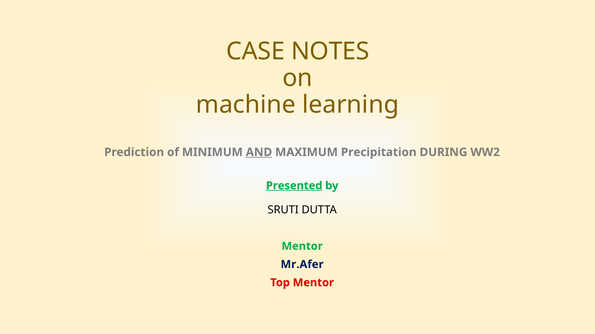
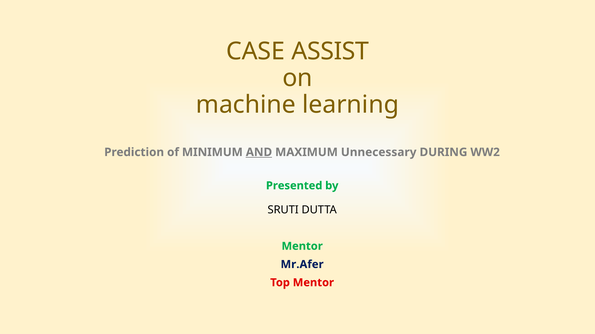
NOTES: NOTES -> ASSIST
Precipitation: Precipitation -> Unnecessary
Presented underline: present -> none
